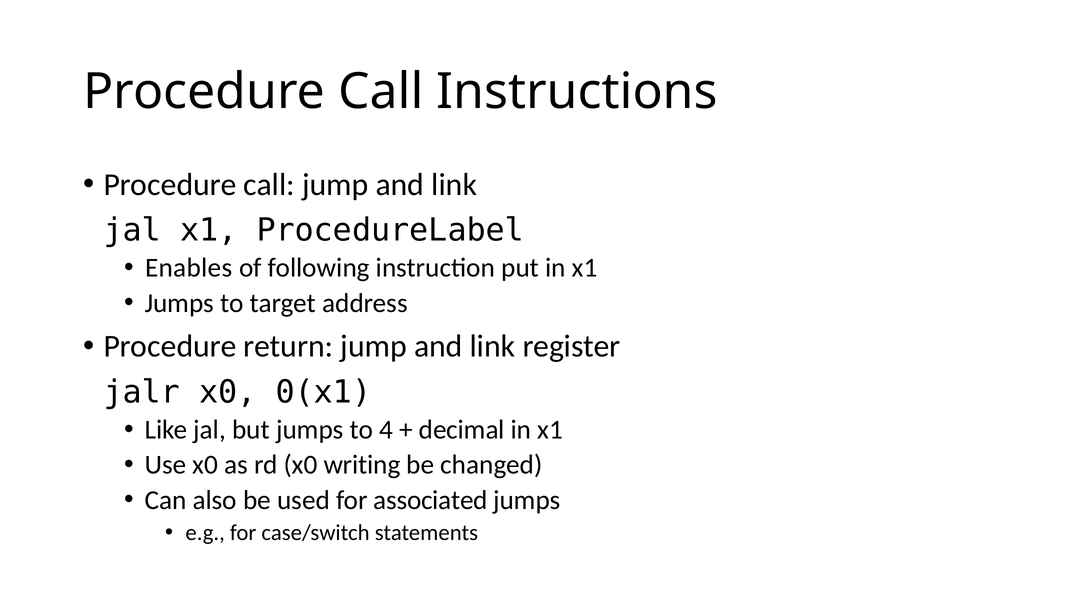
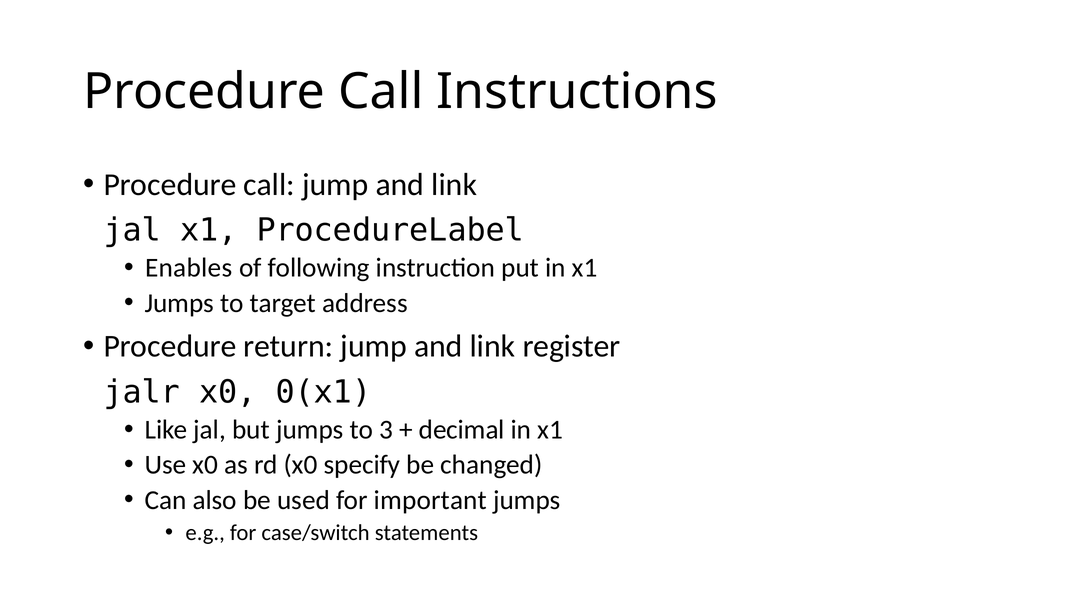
4: 4 -> 3
writing: writing -> specify
associated: associated -> important
